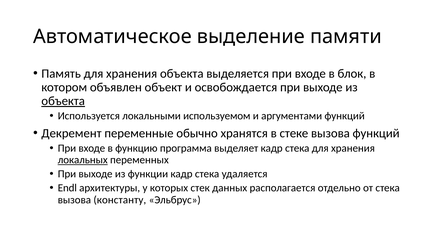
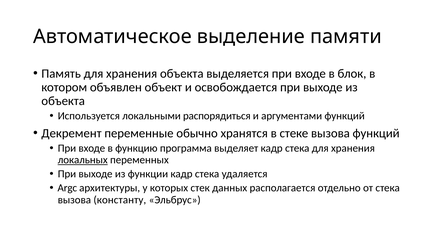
объекта at (63, 101) underline: present -> none
используемом: используемом -> распорядиться
Endl: Endl -> Argc
